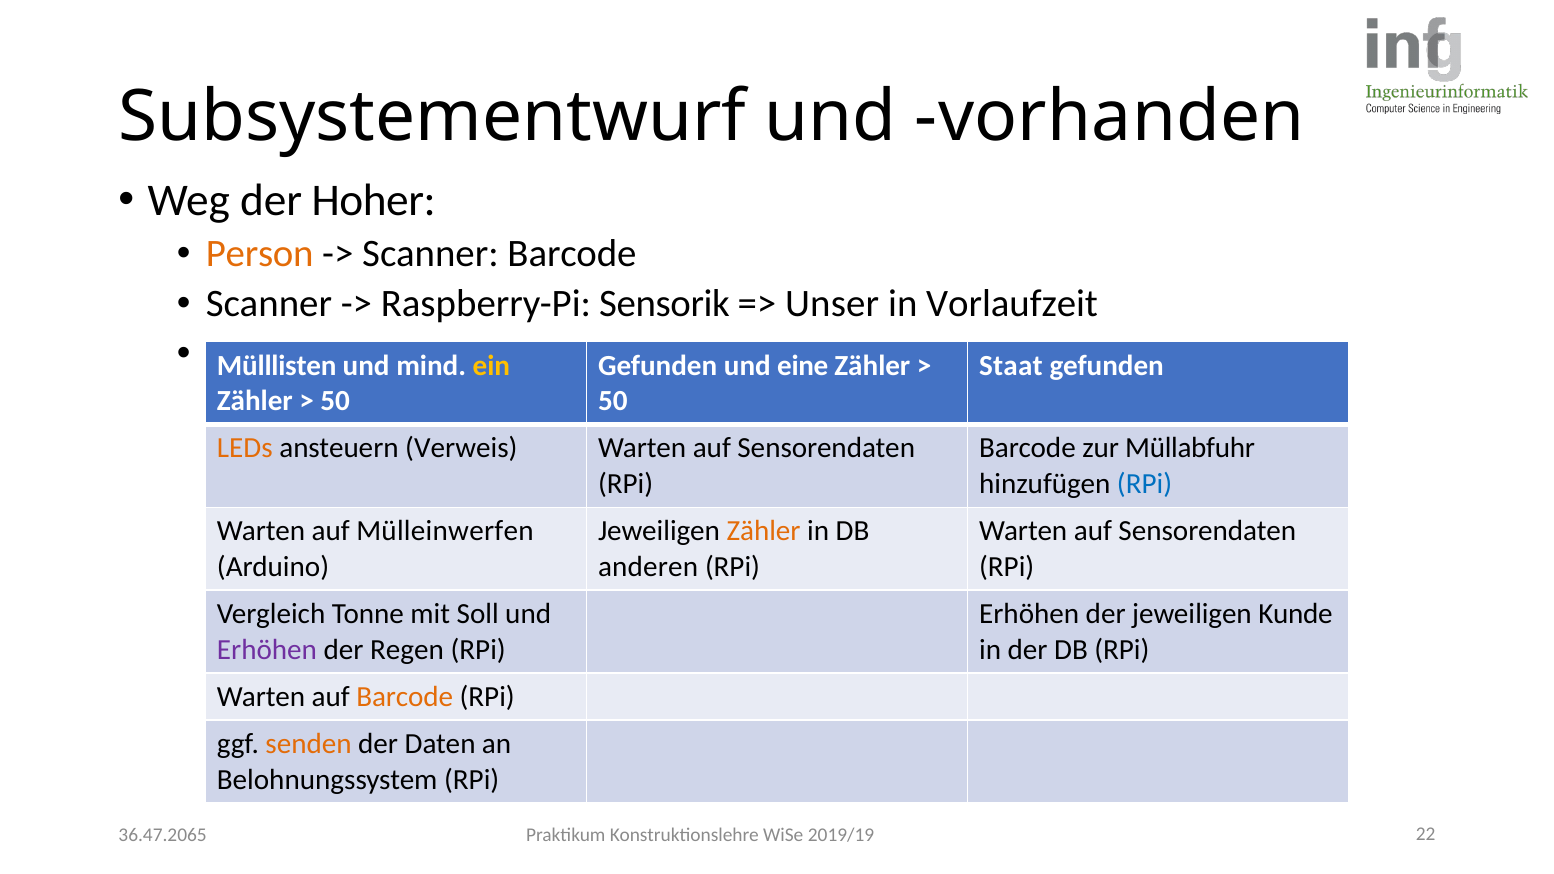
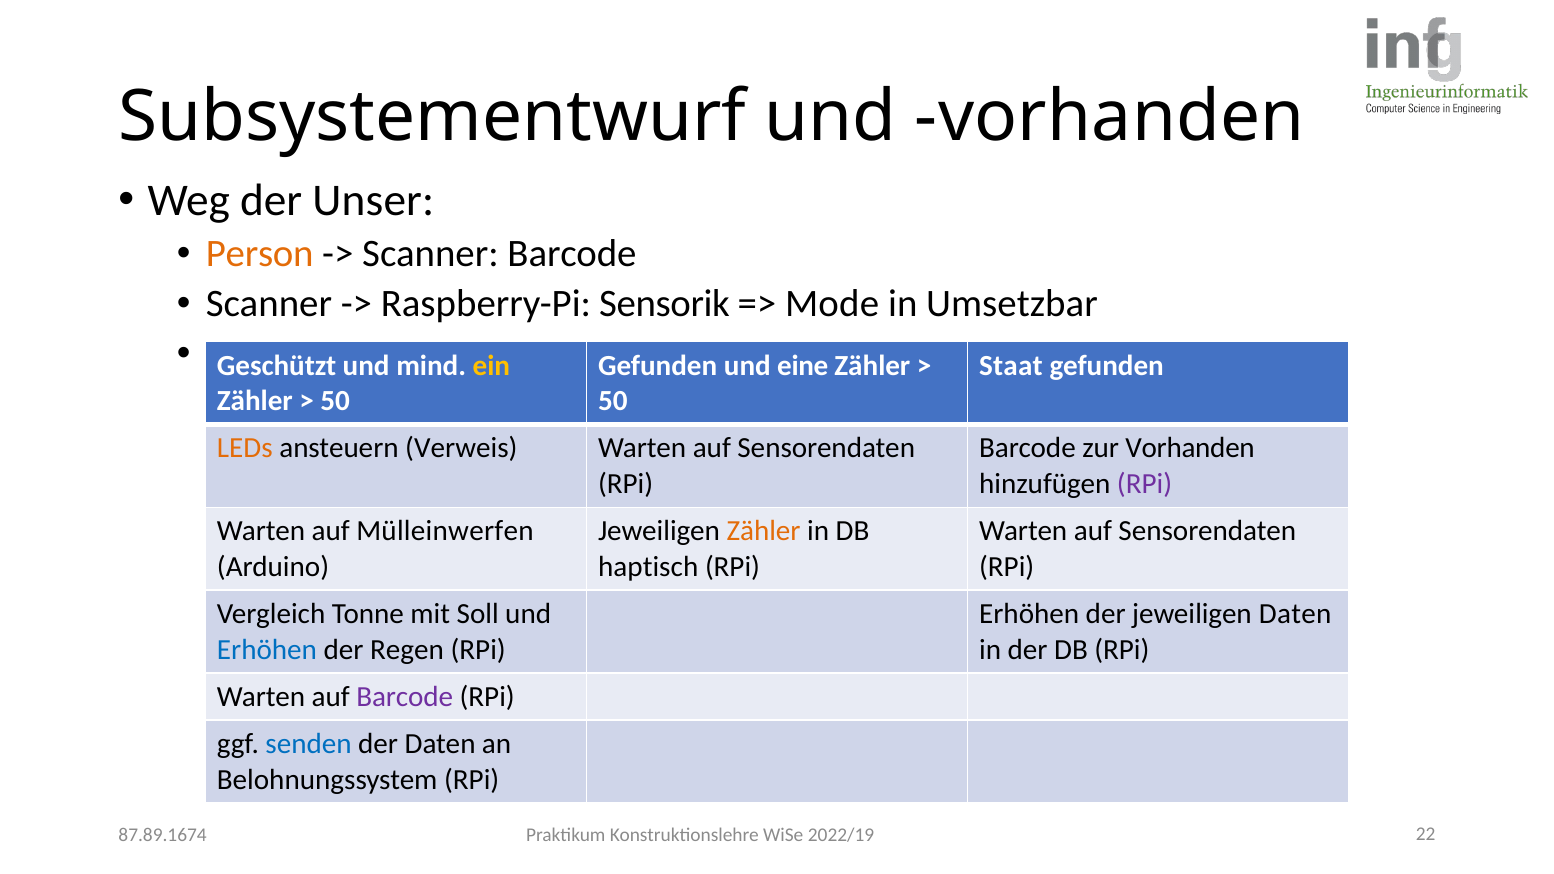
Hoher: Hoher -> Unser
Unser: Unser -> Mode
Vorlaufzeit: Vorlaufzeit -> Umsetzbar
Mülllisten: Mülllisten -> Geschützt
zur Müllabfuhr: Müllabfuhr -> Vorhanden
RPi at (1145, 484) colour: blue -> purple
anderen: anderen -> haptisch
jeweiligen Kunde: Kunde -> Daten
Erhöhen at (267, 650) colour: purple -> blue
Barcode at (405, 697) colour: orange -> purple
senden colour: orange -> blue
36.47.2065: 36.47.2065 -> 87.89.1674
2019/19: 2019/19 -> 2022/19
